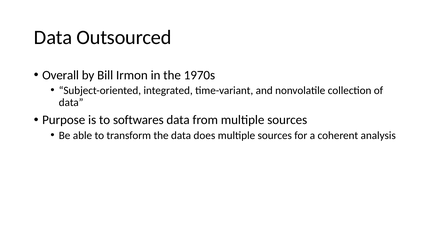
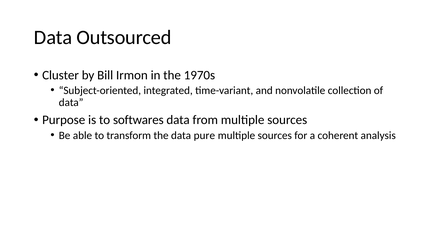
Overall: Overall -> Cluster
does: does -> pure
